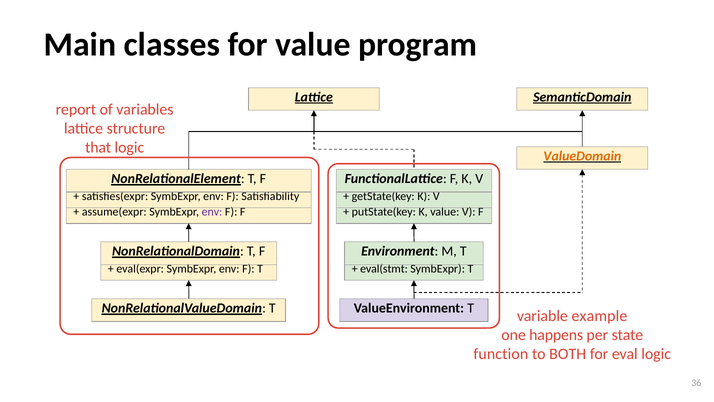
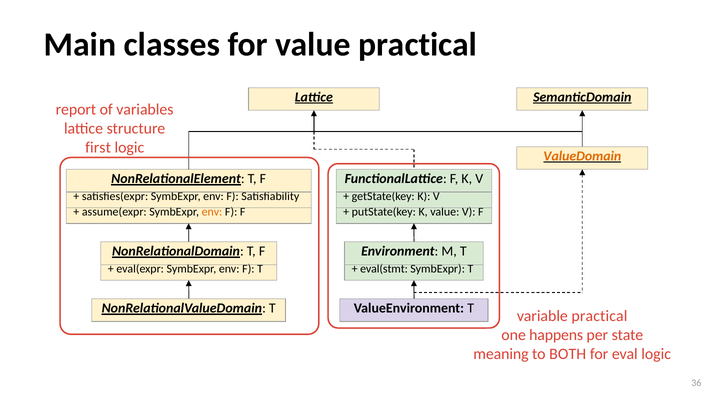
value program: program -> practical
that: that -> first
env at (212, 212) colour: purple -> orange
variable example: example -> practical
function: function -> meaning
